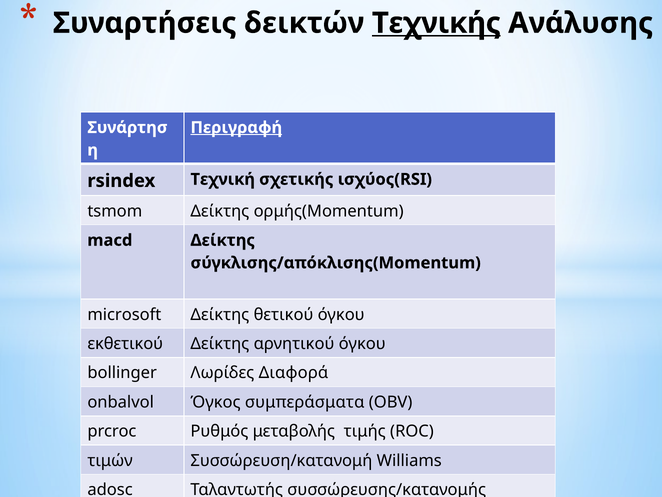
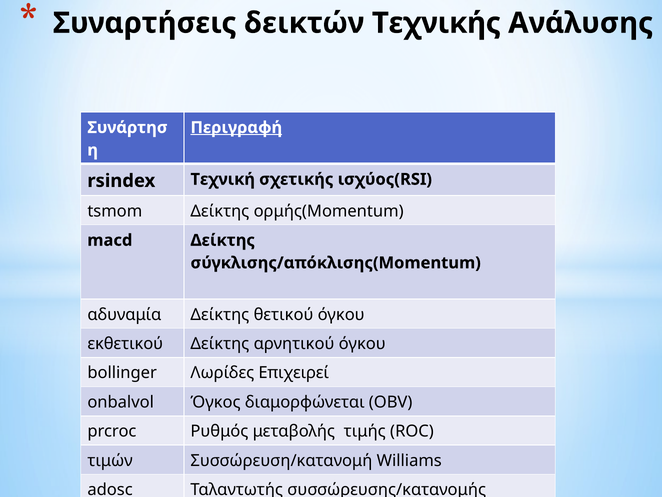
Τεχνικής underline: present -> none
microsoft: microsoft -> αδυναμία
Διαφορά: Διαφορά -> Επιχειρεί
συμπεράσματα: συμπεράσματα -> διαμορφώνεται
